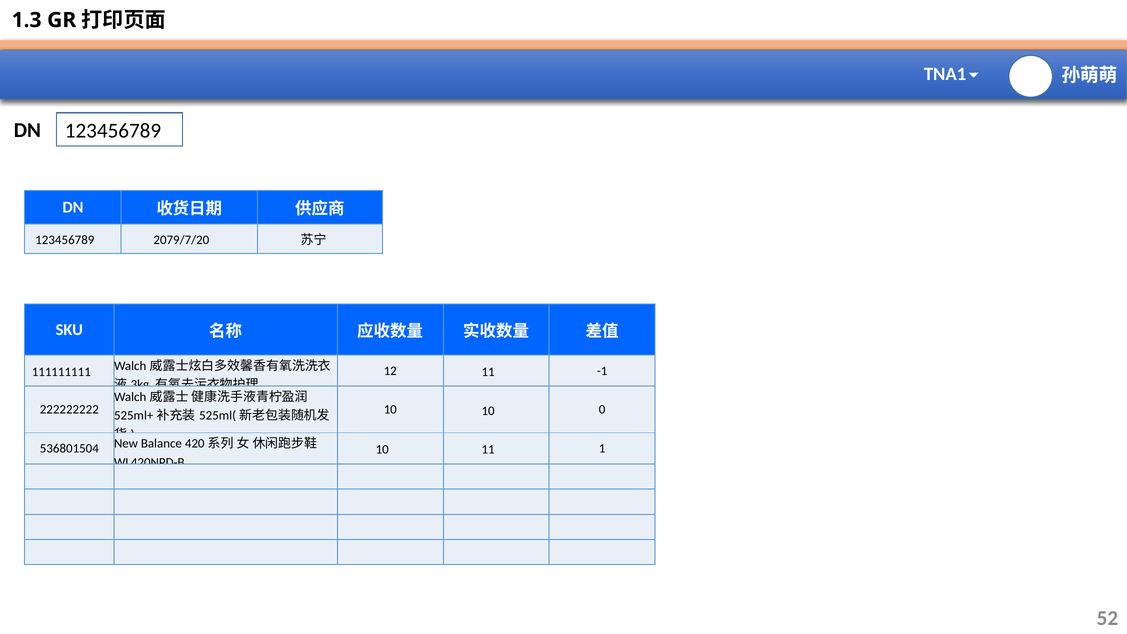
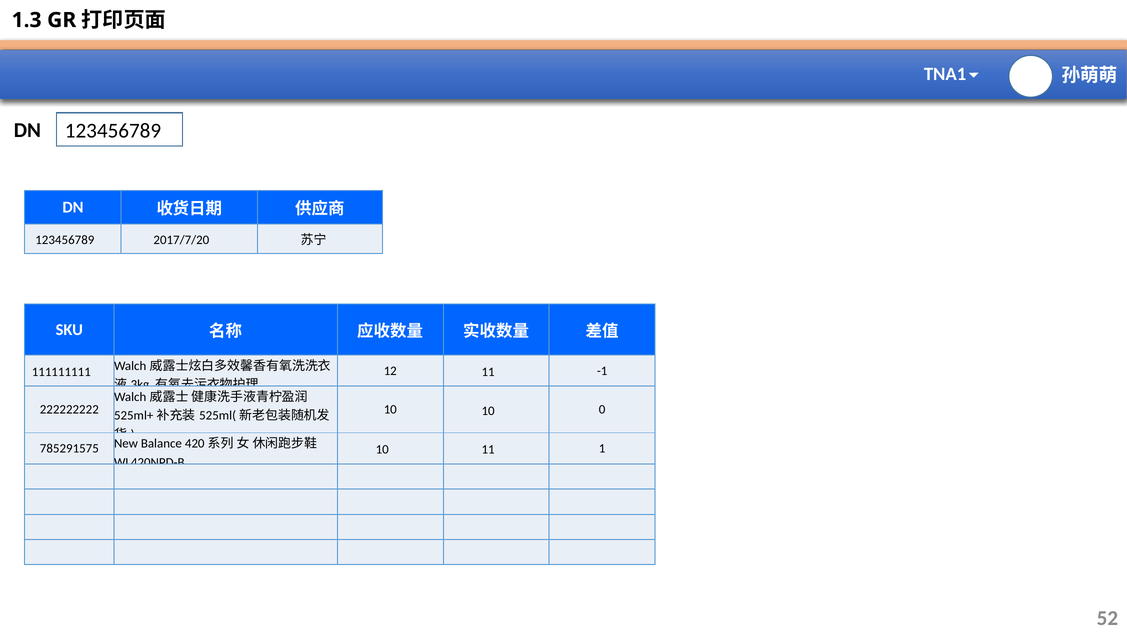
2079/7/20: 2079/7/20 -> 2017/7/20
536801504: 536801504 -> 785291575
